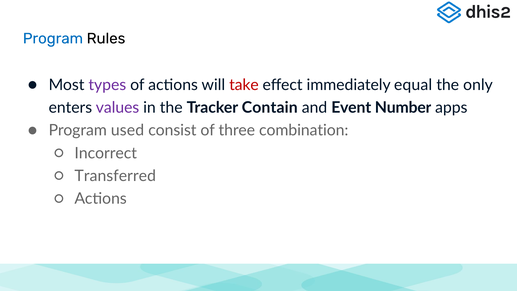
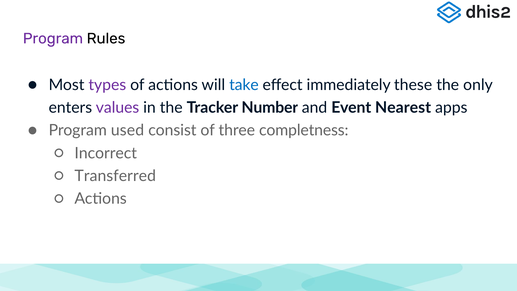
Program at (53, 38) colour: blue -> purple
take colour: red -> blue
equal: equal -> these
Contain: Contain -> Number
Number: Number -> Nearest
combination: combination -> completness
